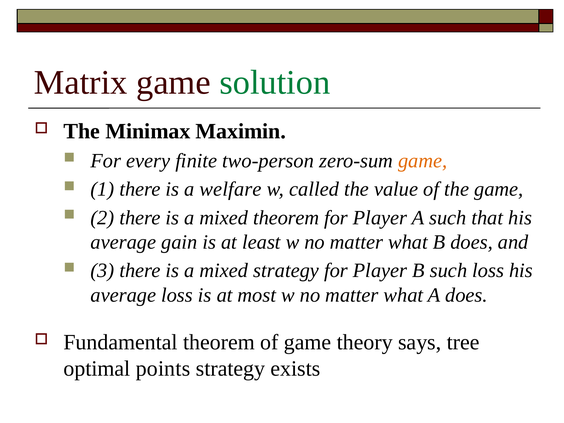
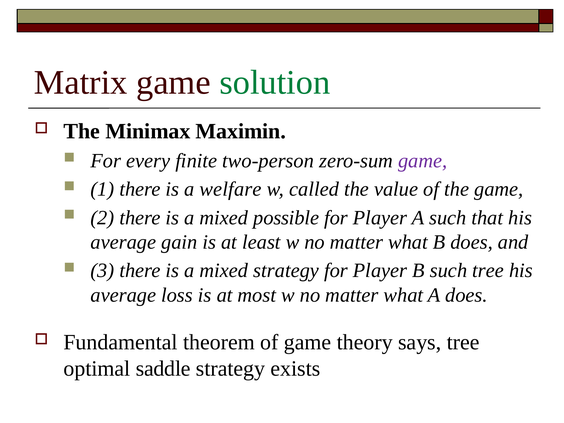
game at (423, 161) colour: orange -> purple
mixed theorem: theorem -> possible
such loss: loss -> tree
points: points -> saddle
